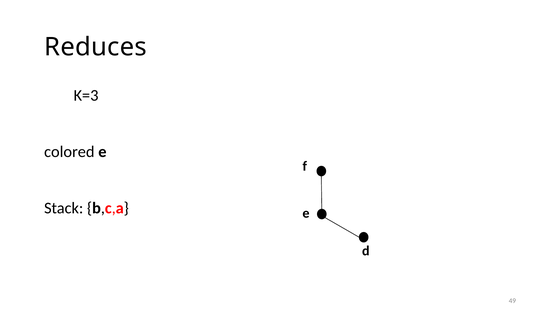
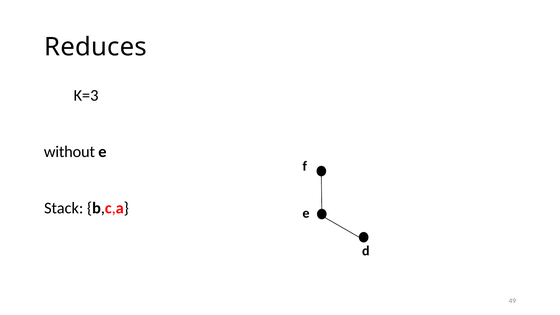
colored: colored -> without
